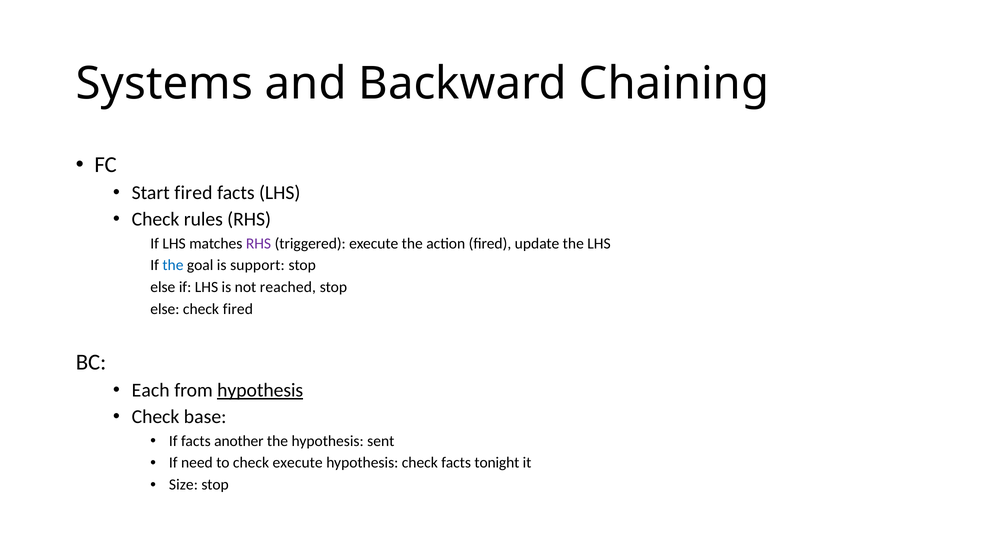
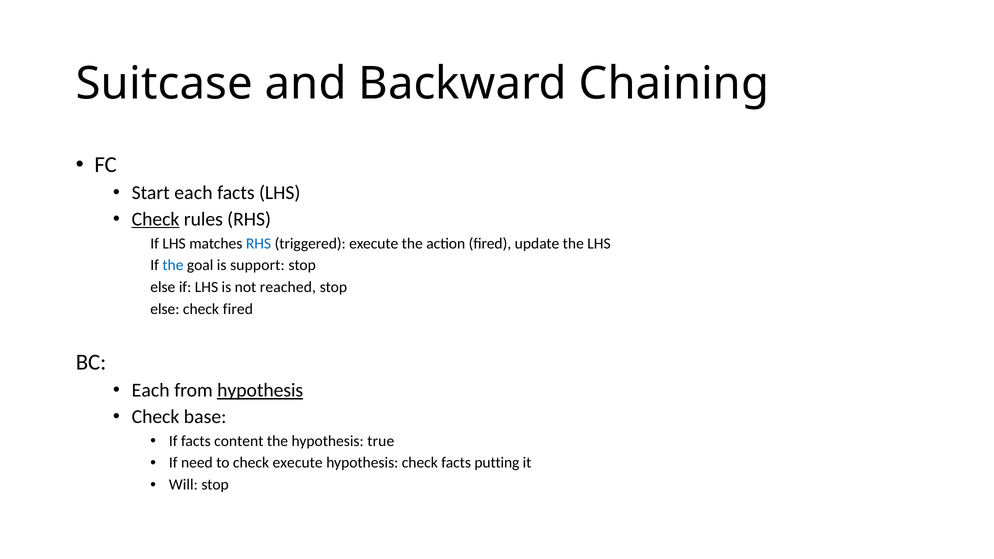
Systems: Systems -> Suitcase
Start fired: fired -> each
Check at (156, 219) underline: none -> present
RHS at (259, 243) colour: purple -> blue
another: another -> content
sent: sent -> true
tonight: tonight -> putting
Size: Size -> Will
